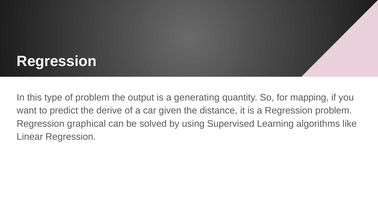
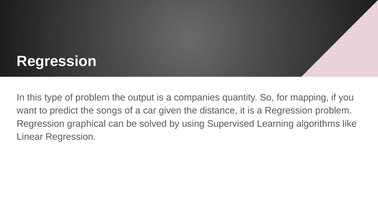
generating: generating -> companies
derive: derive -> songs
